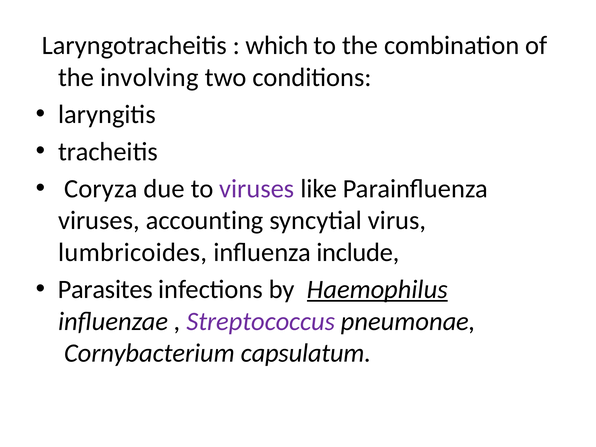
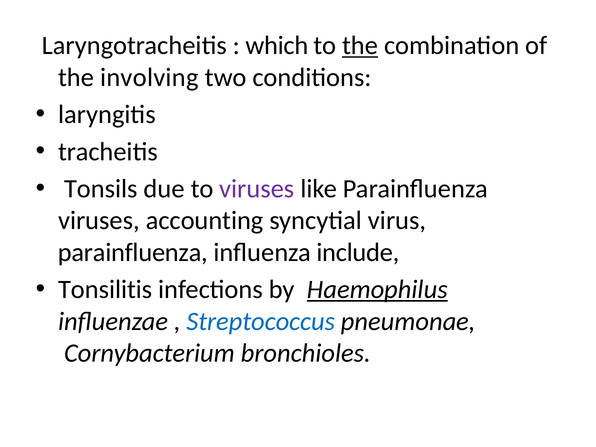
the at (360, 46) underline: none -> present
Coryza: Coryza -> Tonsils
lumbricoides at (133, 252): lumbricoides -> parainfluenza
Parasites: Parasites -> Tonsilitis
Streptococcus colour: purple -> blue
capsulatum: capsulatum -> bronchioles
